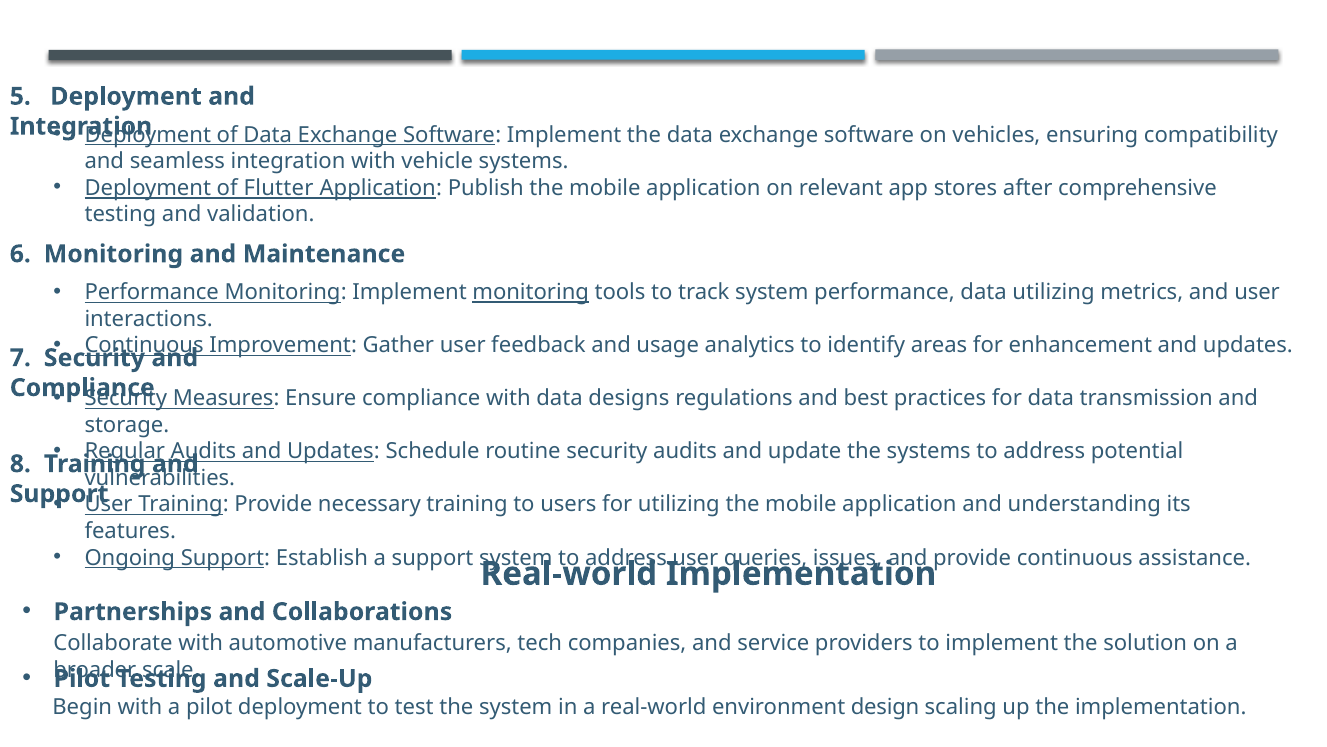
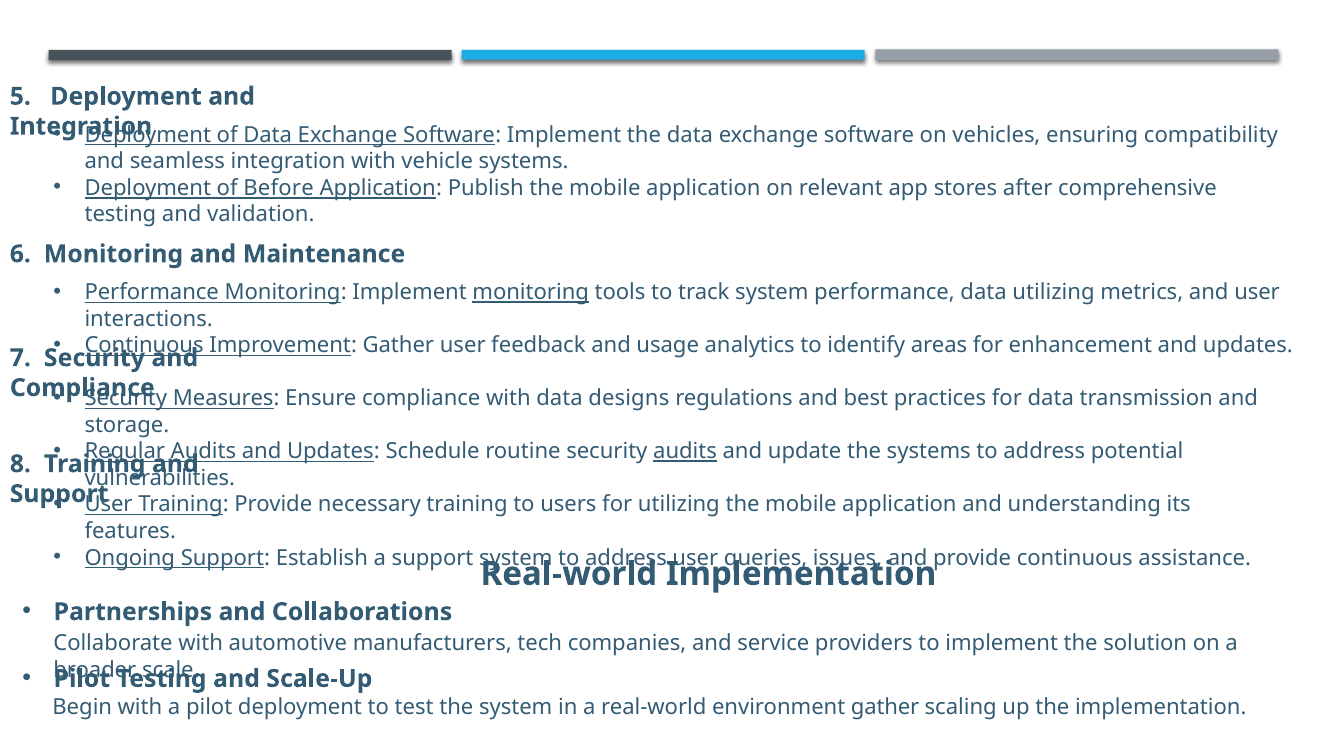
Flutter: Flutter -> Before
audits at (685, 451) underline: none -> present
environment design: design -> gather
